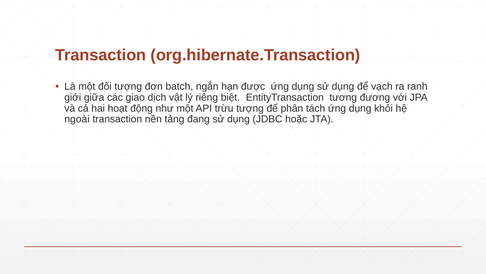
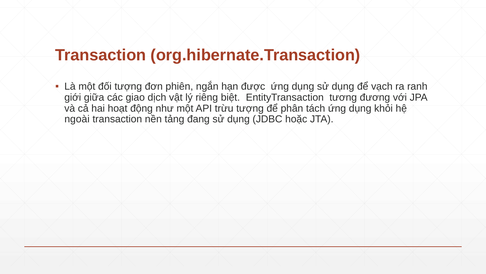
batch: batch -> phiên
